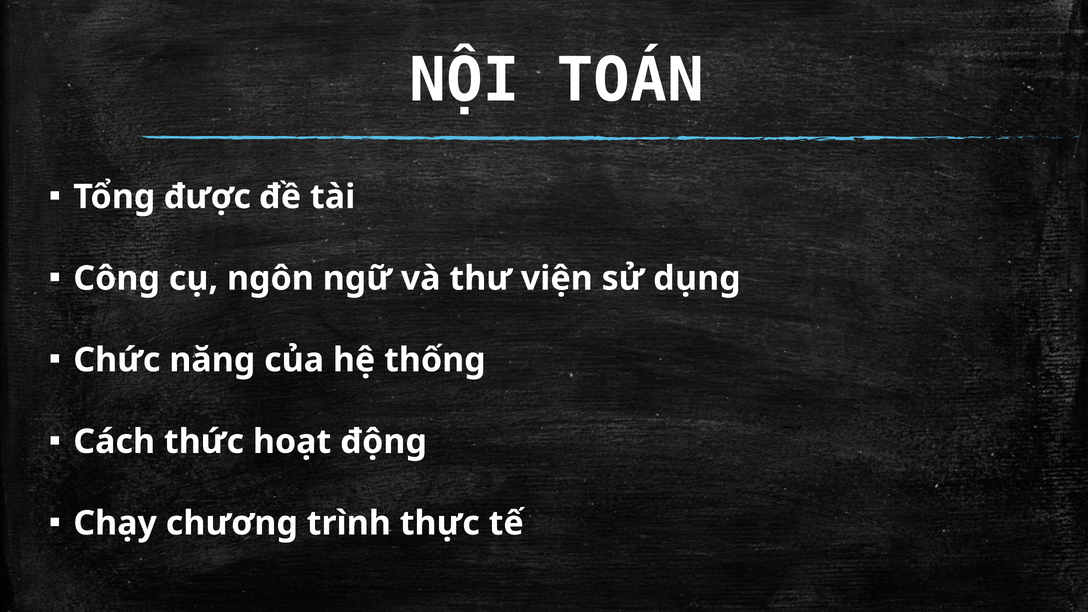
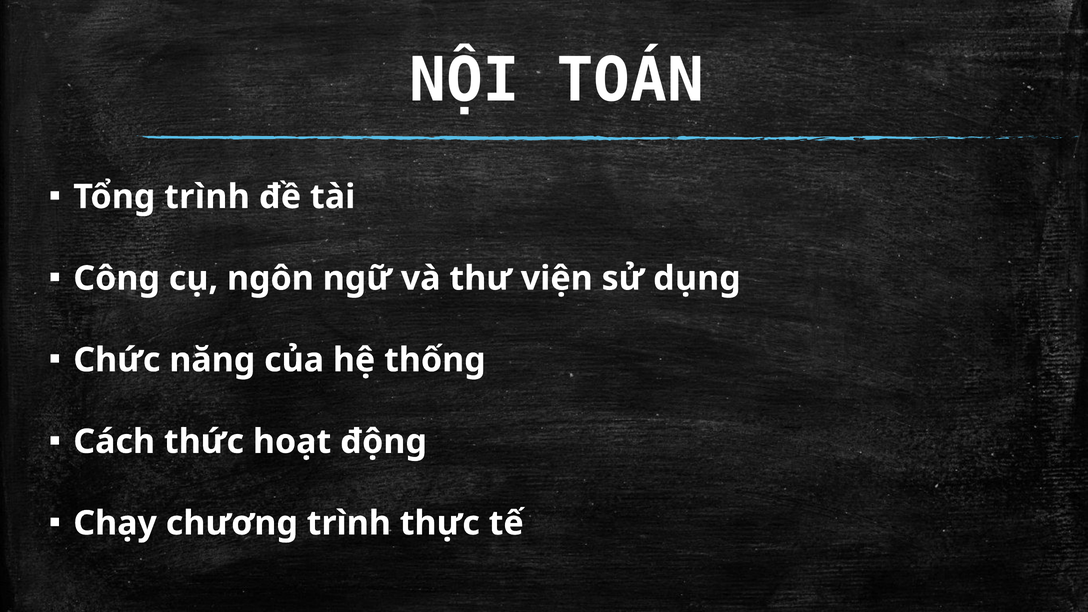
Tổng được: được -> trình
